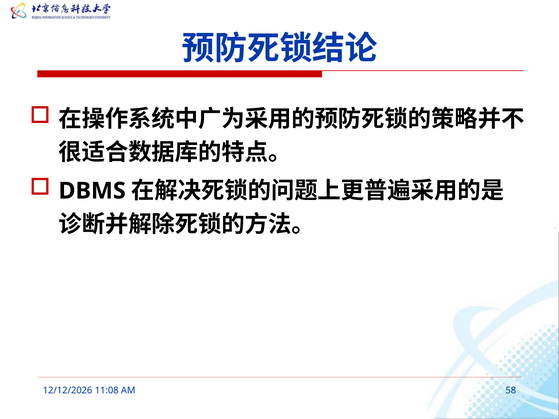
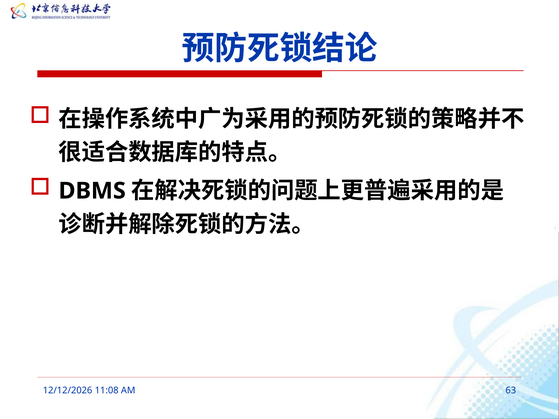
58: 58 -> 63
